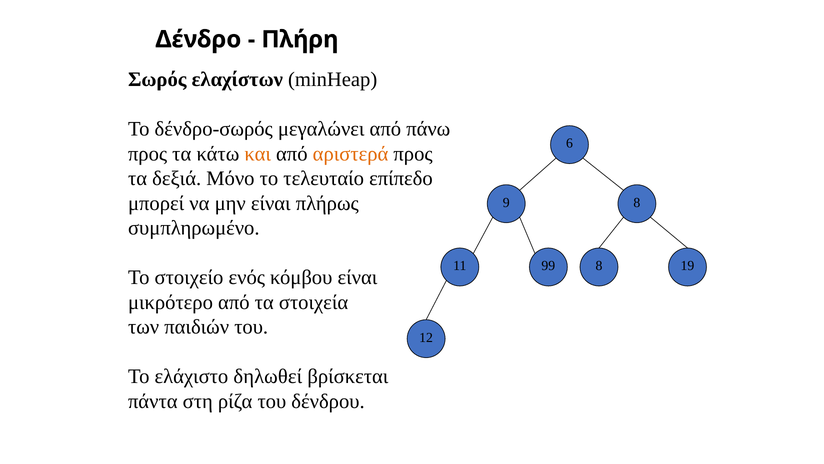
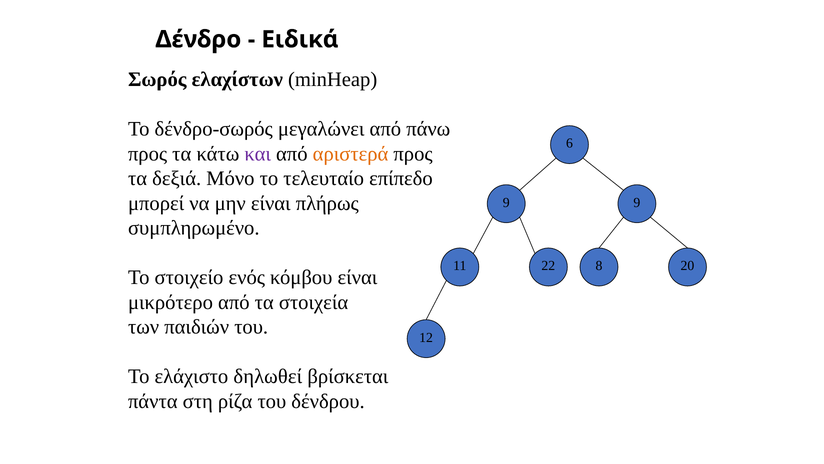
Πλήρη: Πλήρη -> Ειδικά
και colour: orange -> purple
9 8: 8 -> 9
99: 99 -> 22
19: 19 -> 20
